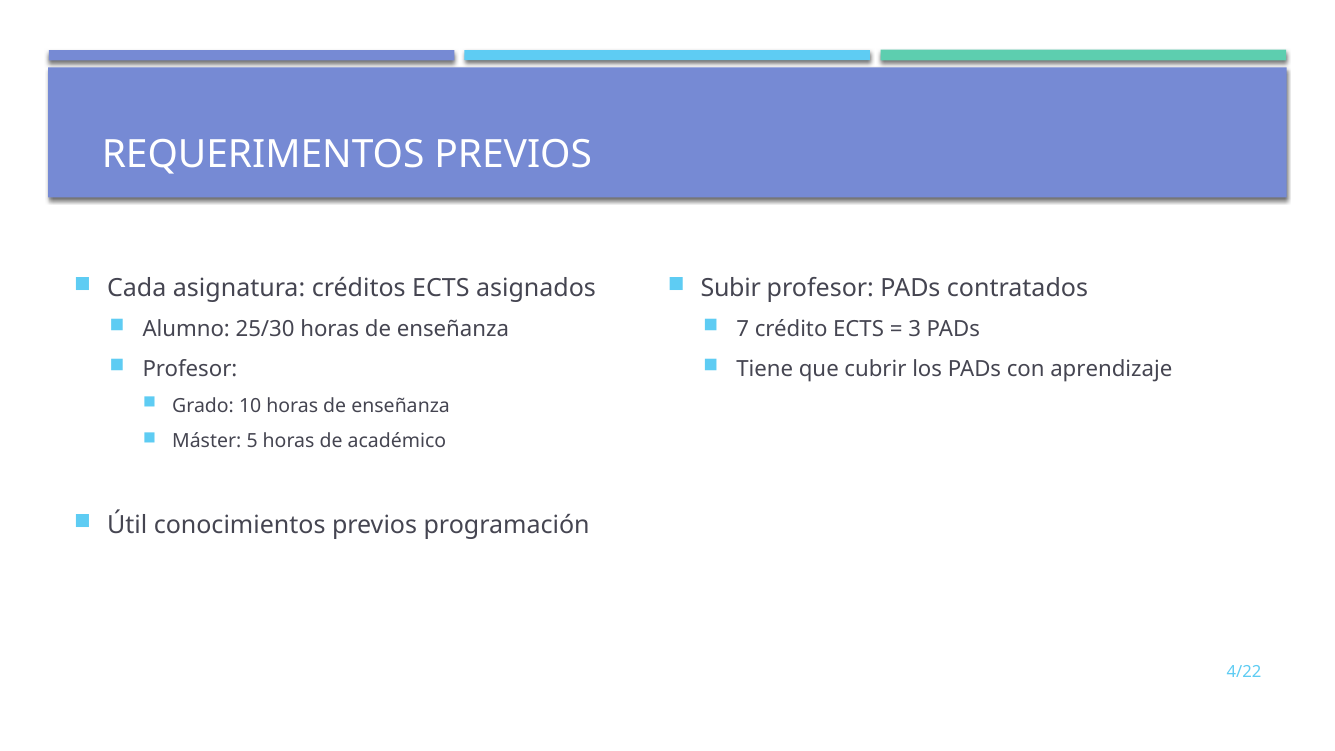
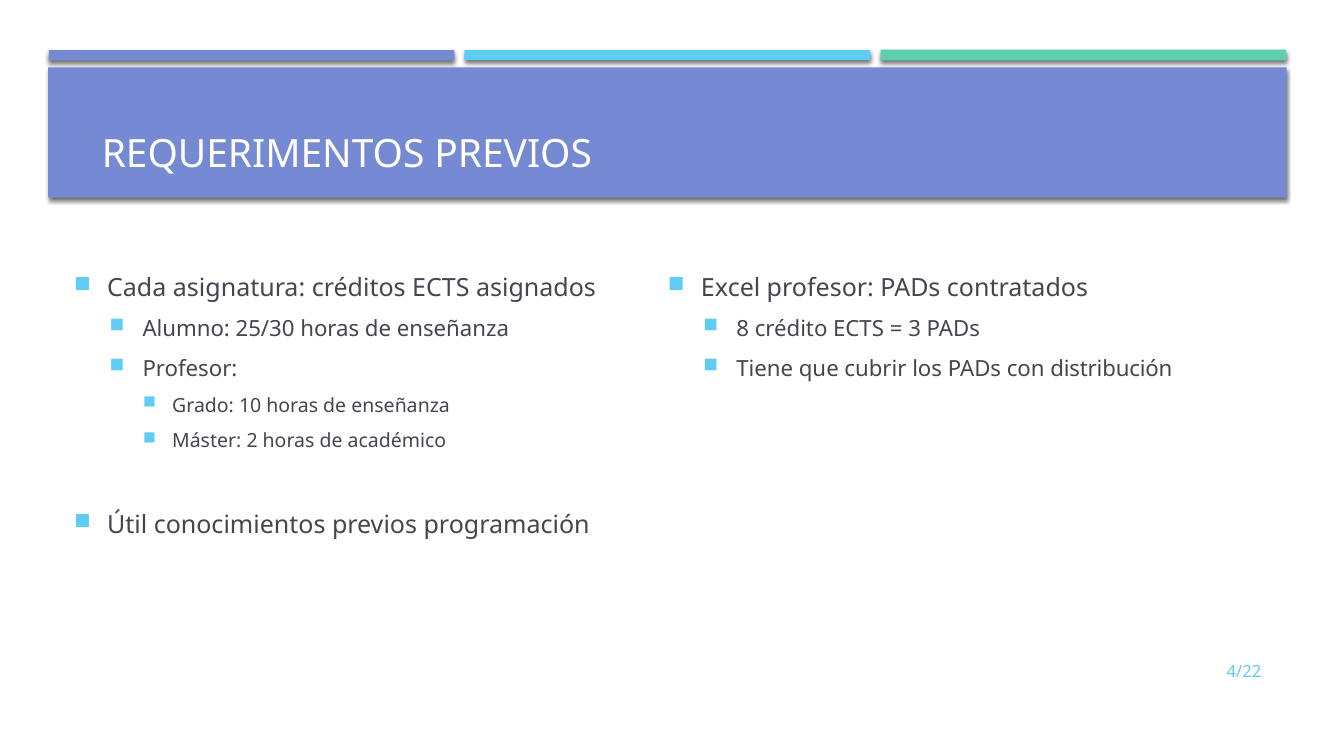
Subir: Subir -> Excel
7: 7 -> 8
aprendizaje: aprendizaje -> distribución
5: 5 -> 2
